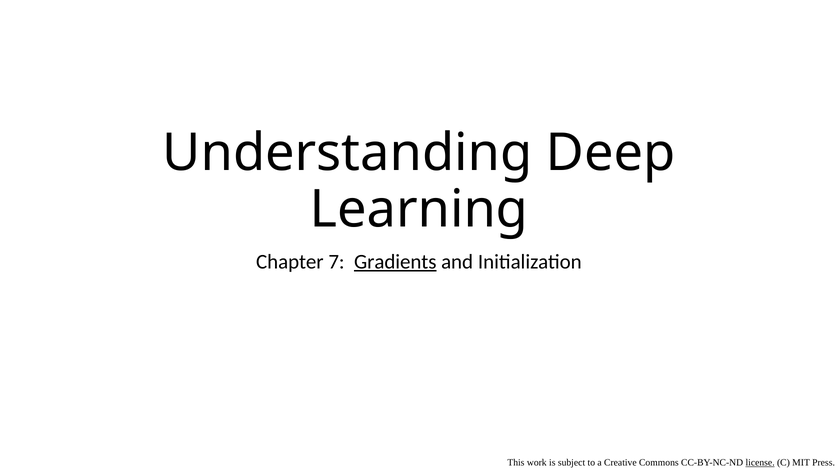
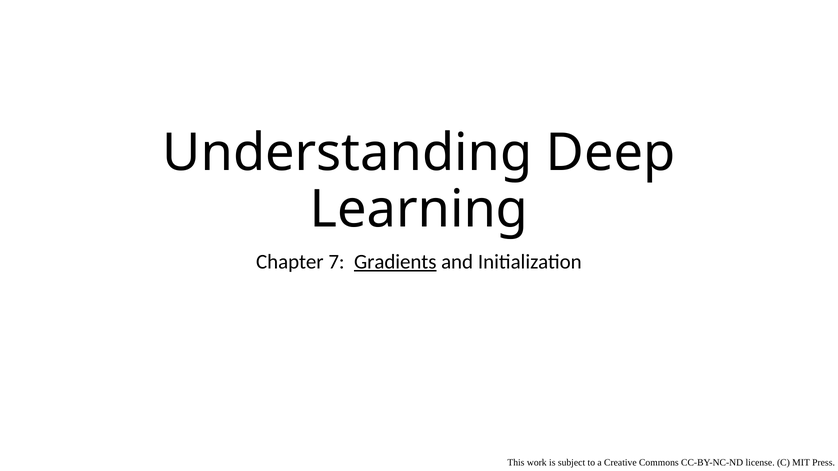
license underline: present -> none
